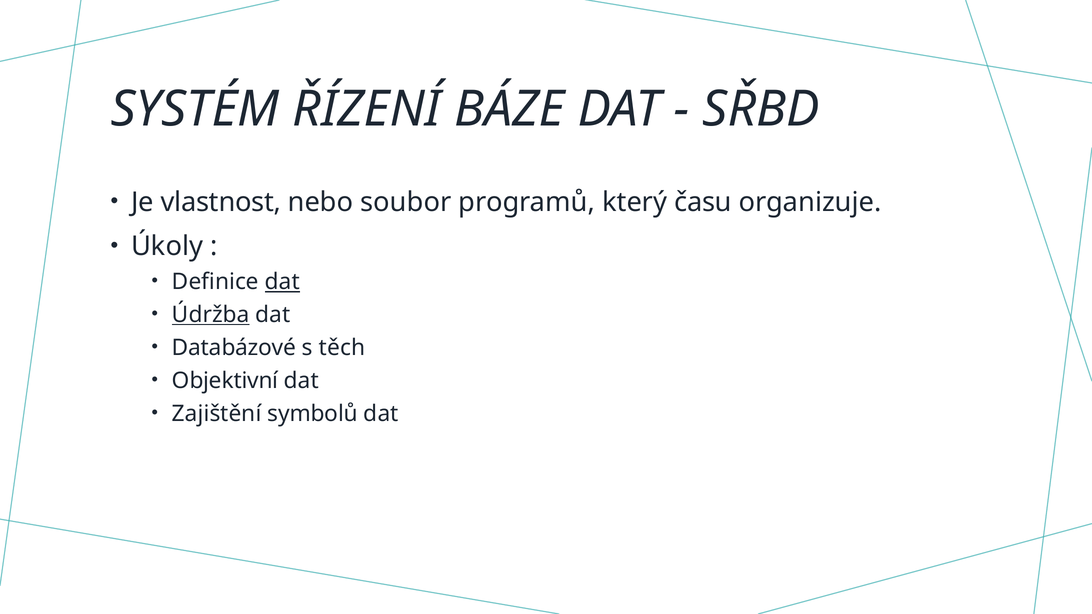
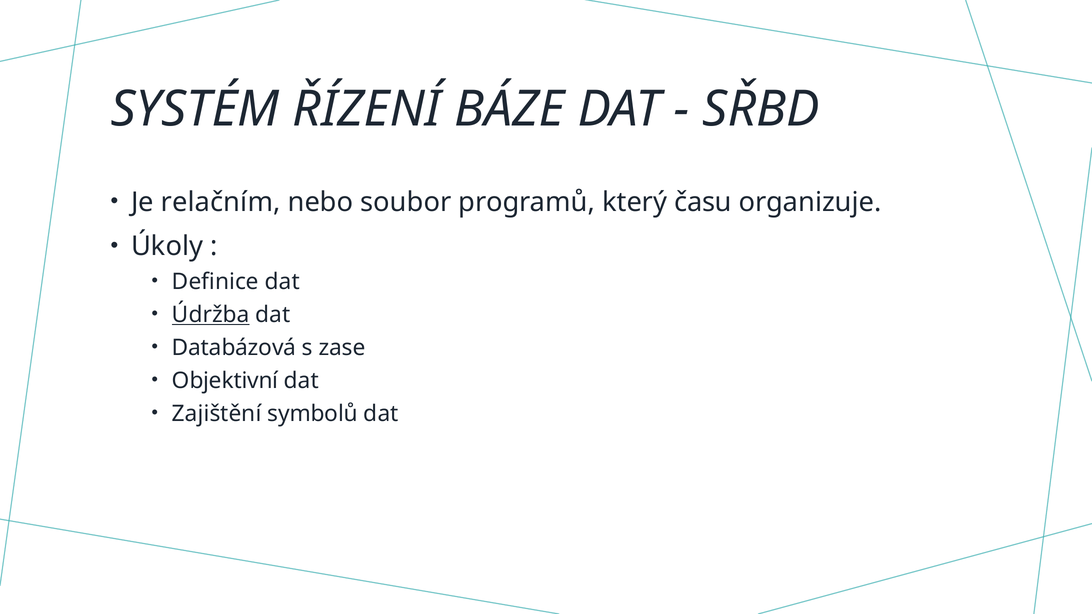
vlastnost: vlastnost -> relačním
dat at (282, 282) underline: present -> none
Databázové: Databázové -> Databázová
těch: těch -> zase
